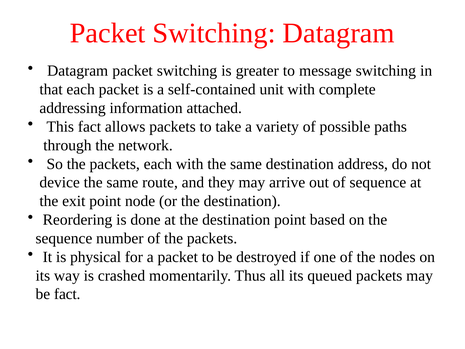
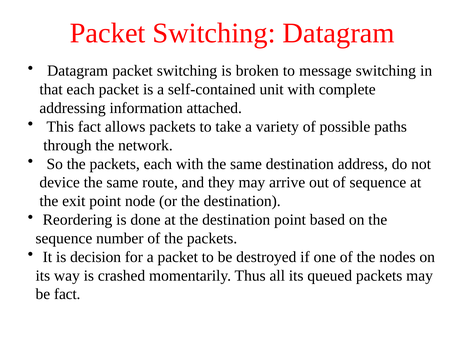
greater: greater -> broken
physical: physical -> decision
